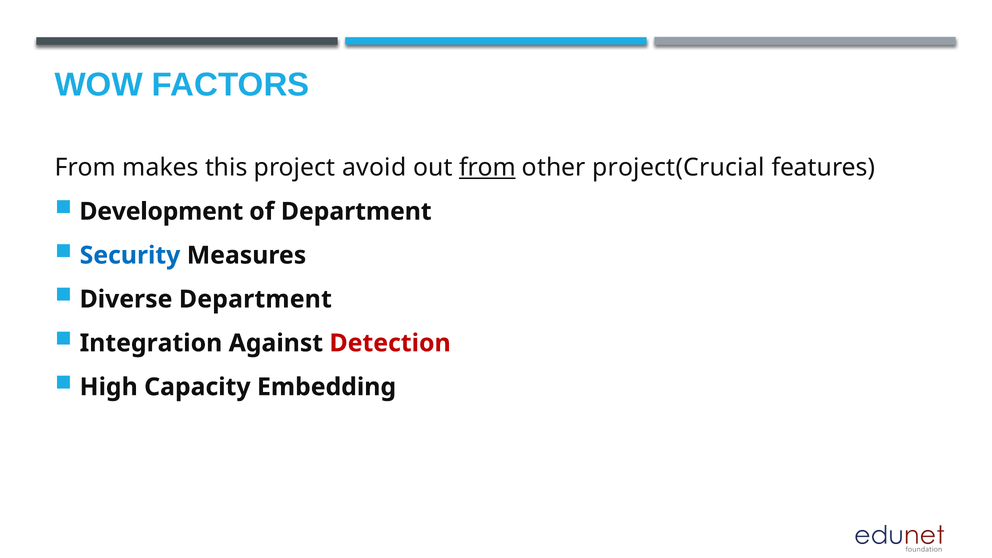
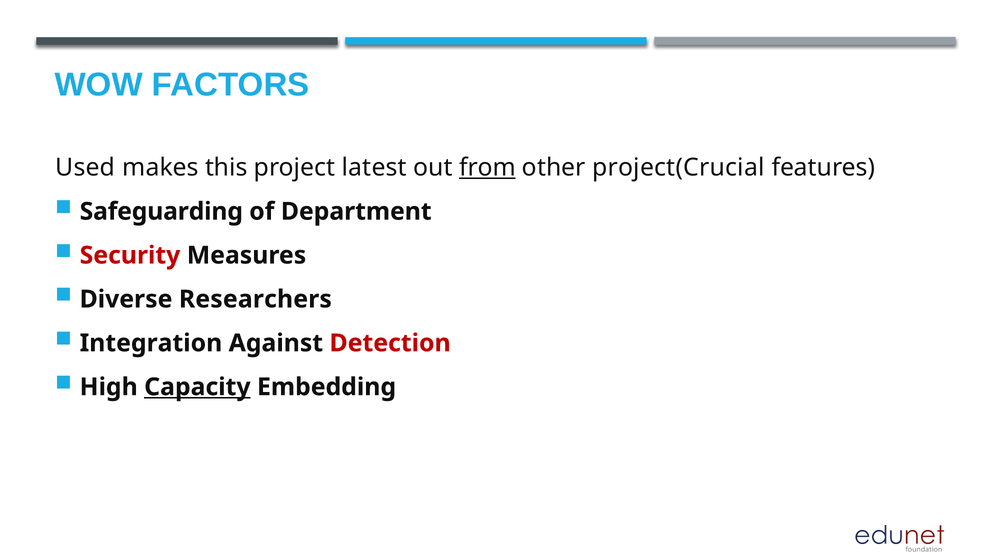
From at (85, 168): From -> Used
avoid: avoid -> latest
Development: Development -> Safeguarding
Security colour: blue -> red
Diverse Department: Department -> Researchers
Capacity underline: none -> present
